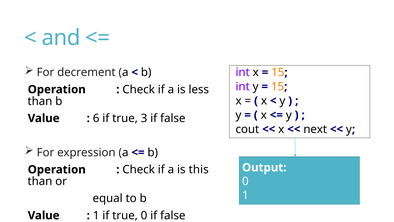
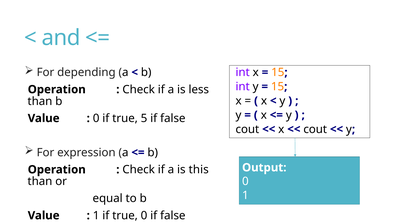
decrement: decrement -> depending
6 at (96, 118): 6 -> 0
3: 3 -> 5
next at (315, 129): next -> cout
